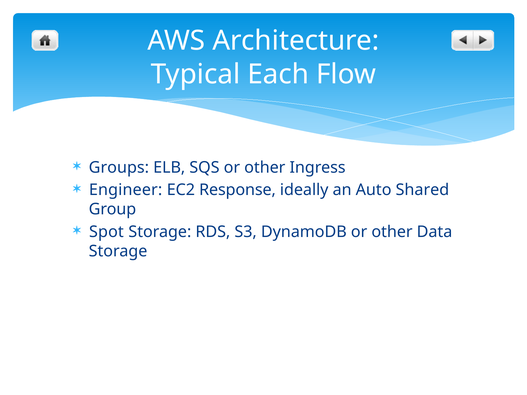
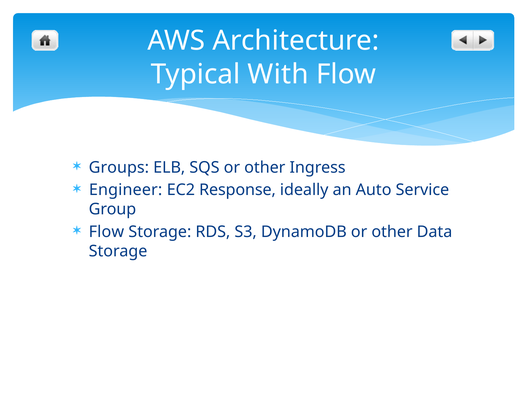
Each: Each -> With
Shared: Shared -> Service
Spot at (106, 232): Spot -> Flow
